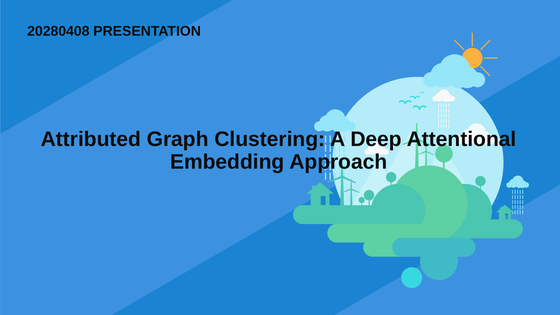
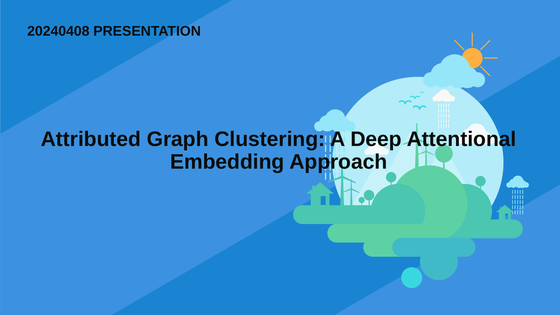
20280408: 20280408 -> 20240408
